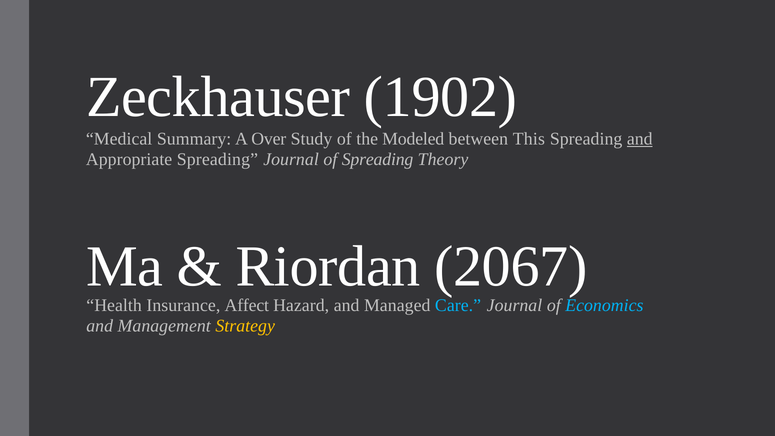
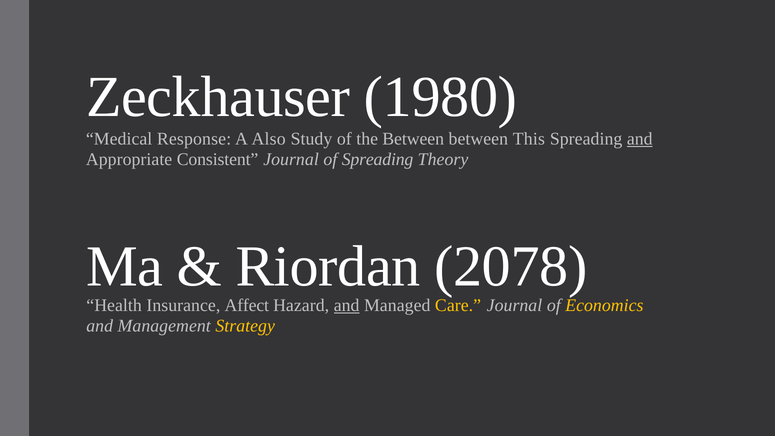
1902: 1902 -> 1980
Summary: Summary -> Response
Over: Over -> Also
the Modeled: Modeled -> Between
Appropriate Spreading: Spreading -> Consistent
2067: 2067 -> 2078
and at (347, 305) underline: none -> present
Care colour: light blue -> yellow
Economics colour: light blue -> yellow
